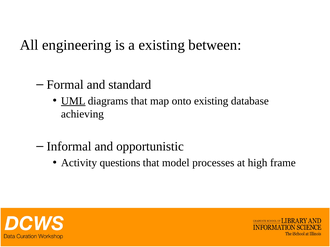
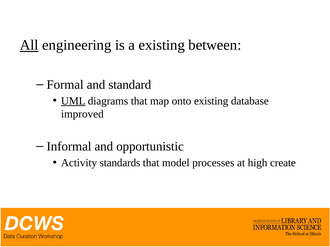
All underline: none -> present
achieving: achieving -> improved
questions: questions -> standards
frame: frame -> create
